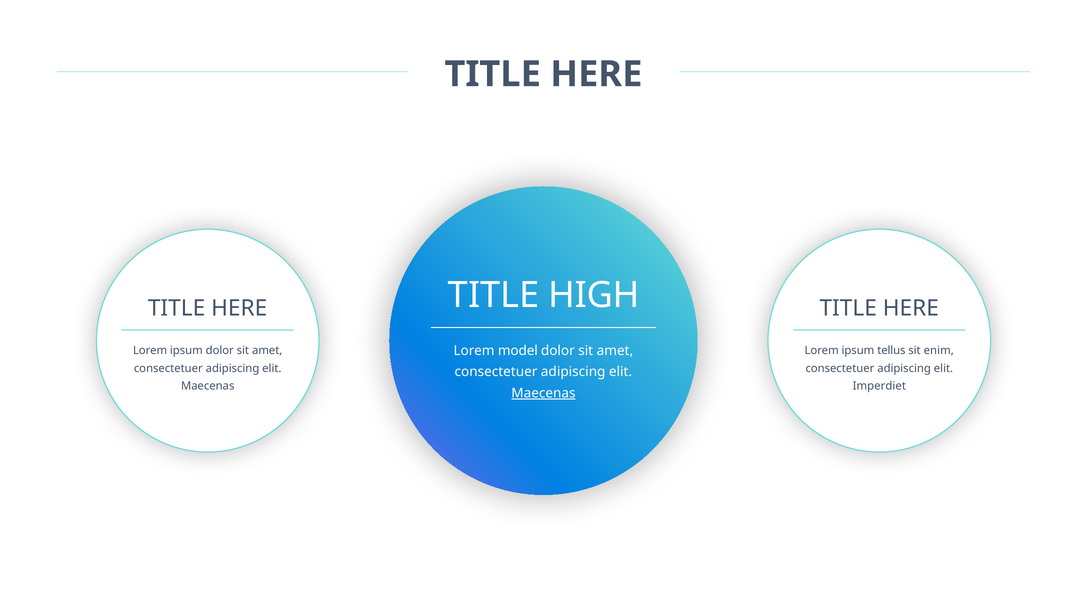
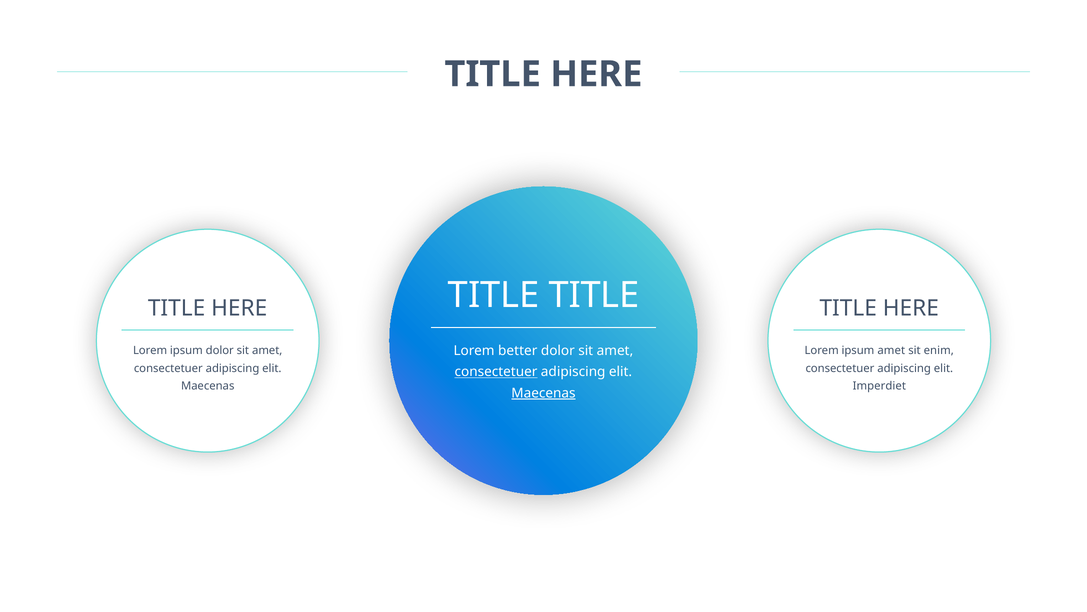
TITLE HIGH: HIGH -> TITLE
model: model -> better
ipsum tellus: tellus -> amet
consectetuer at (496, 372) underline: none -> present
